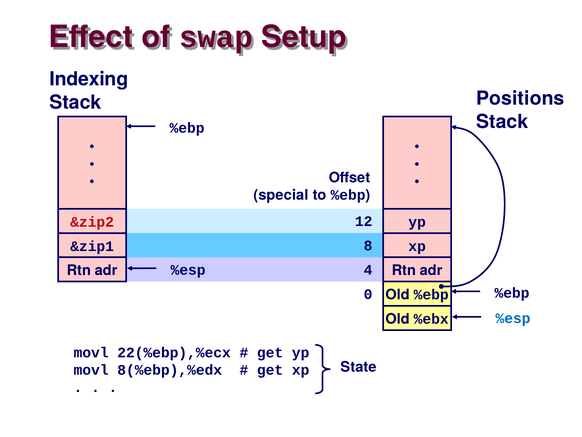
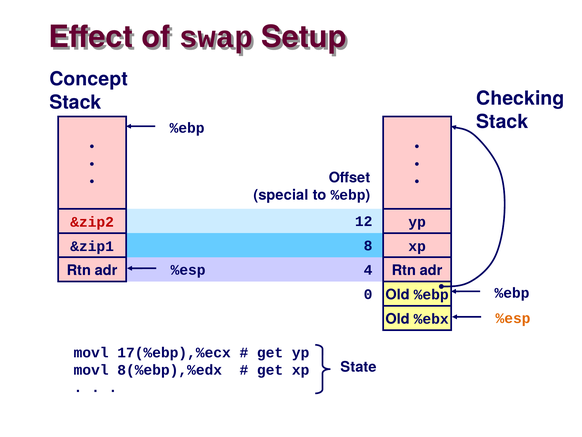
Indexing: Indexing -> Concept
Positions: Positions -> Checking
%esp at (513, 318) colour: blue -> orange
22(%ebp),%ecx: 22(%ebp),%ecx -> 17(%ebp),%ecx
